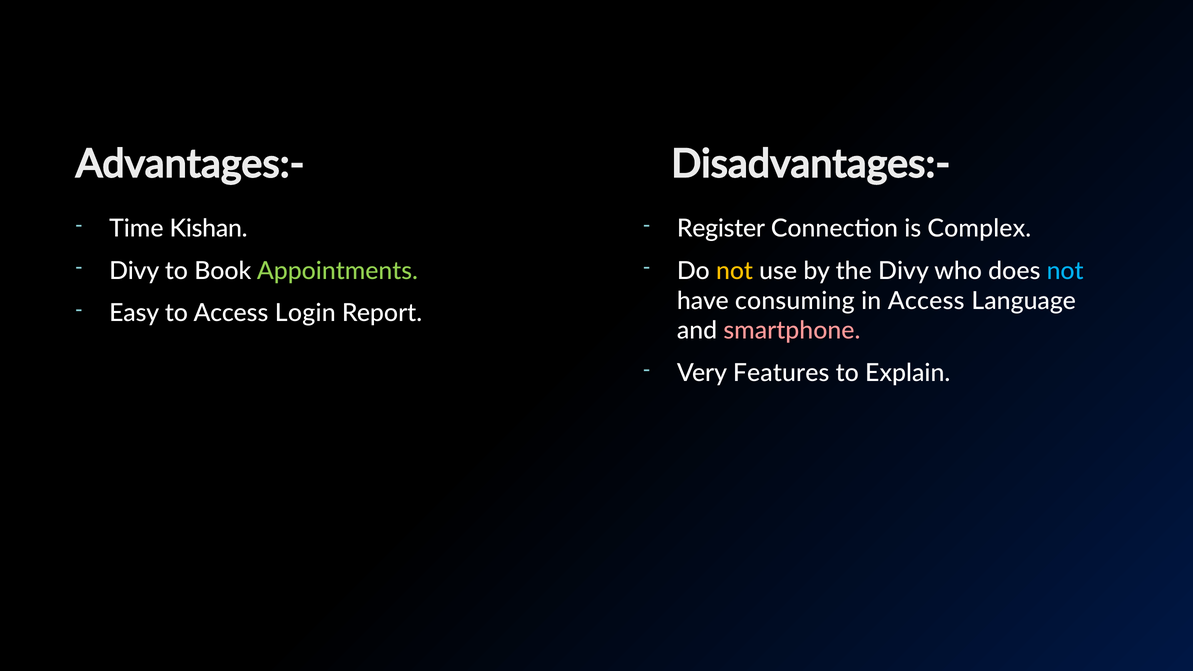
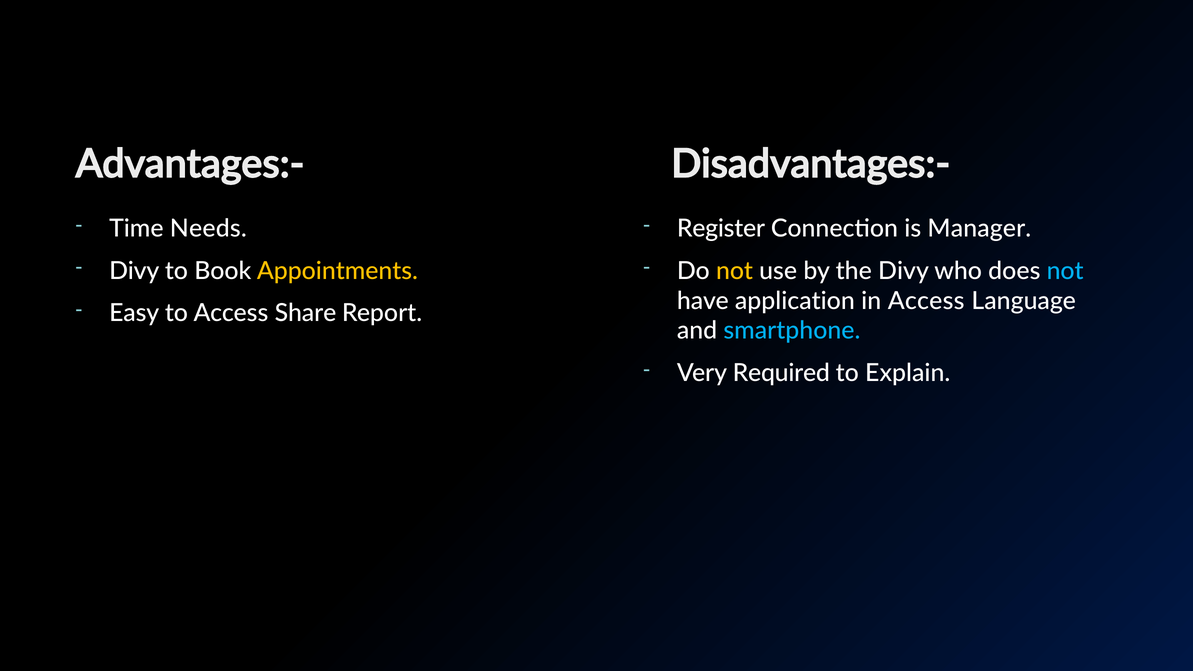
Kishan: Kishan -> Needs
Complex: Complex -> Manager
Appointments colour: light green -> yellow
consuming: consuming -> application
Login: Login -> Share
smartphone colour: pink -> light blue
Features: Features -> Required
